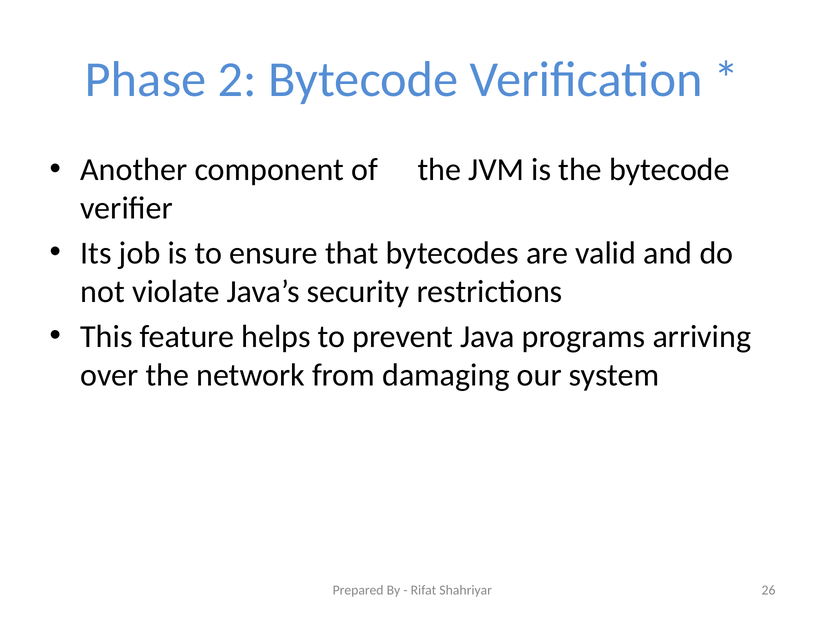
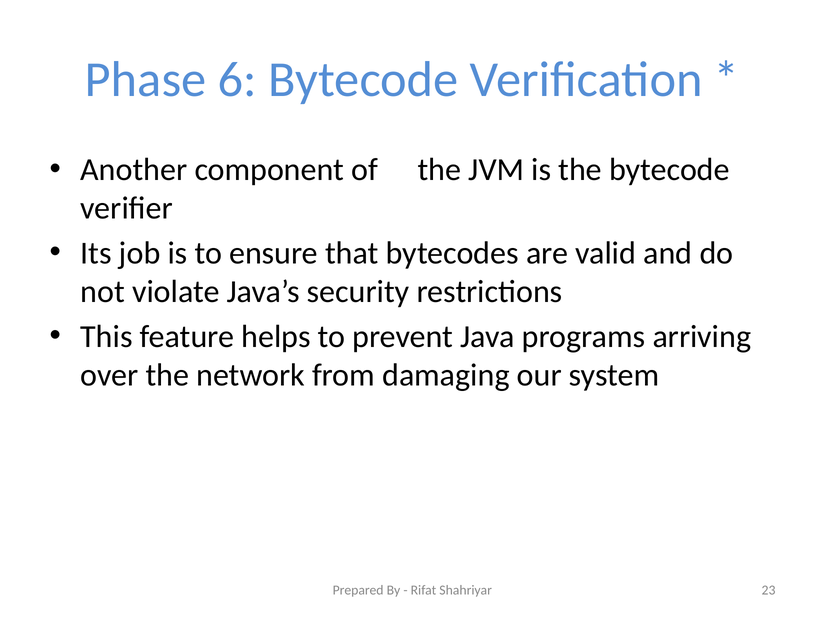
2: 2 -> 6
26: 26 -> 23
